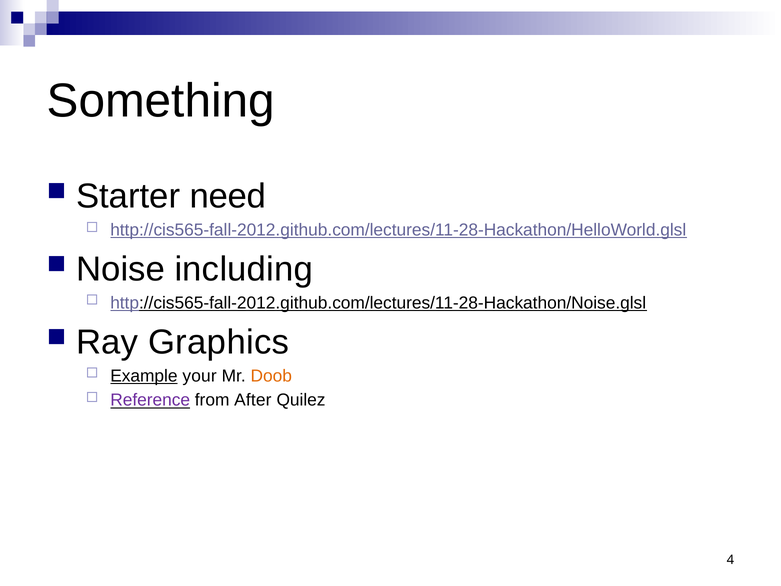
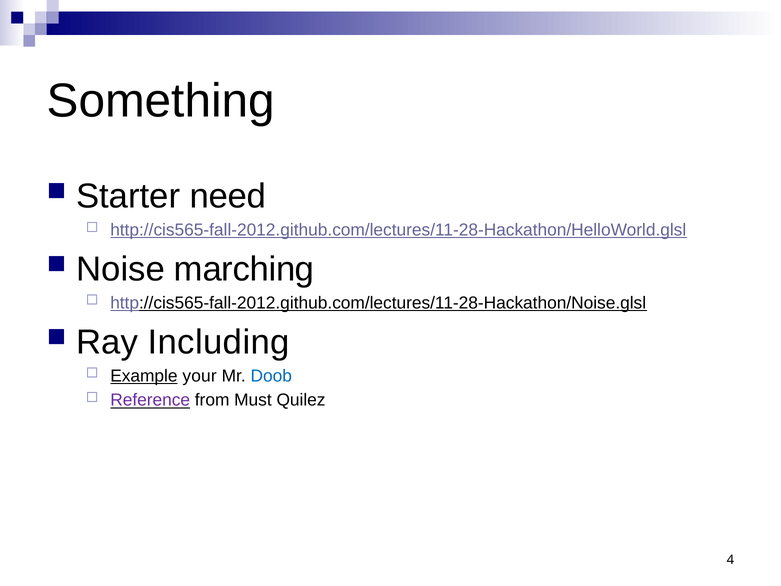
including: including -> marching
Graphics: Graphics -> Including
Doob colour: orange -> blue
After: After -> Must
